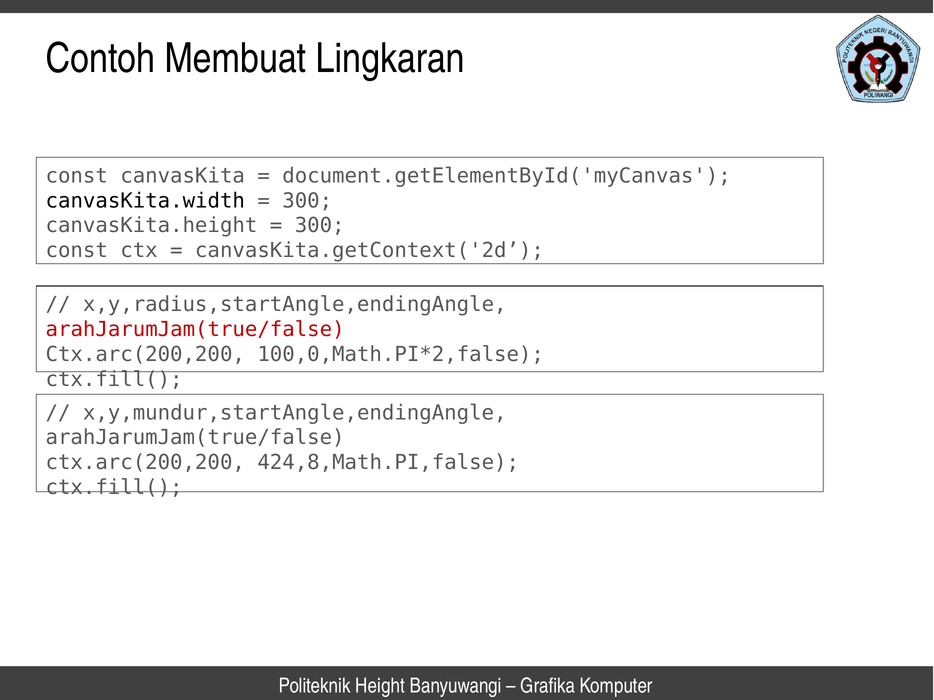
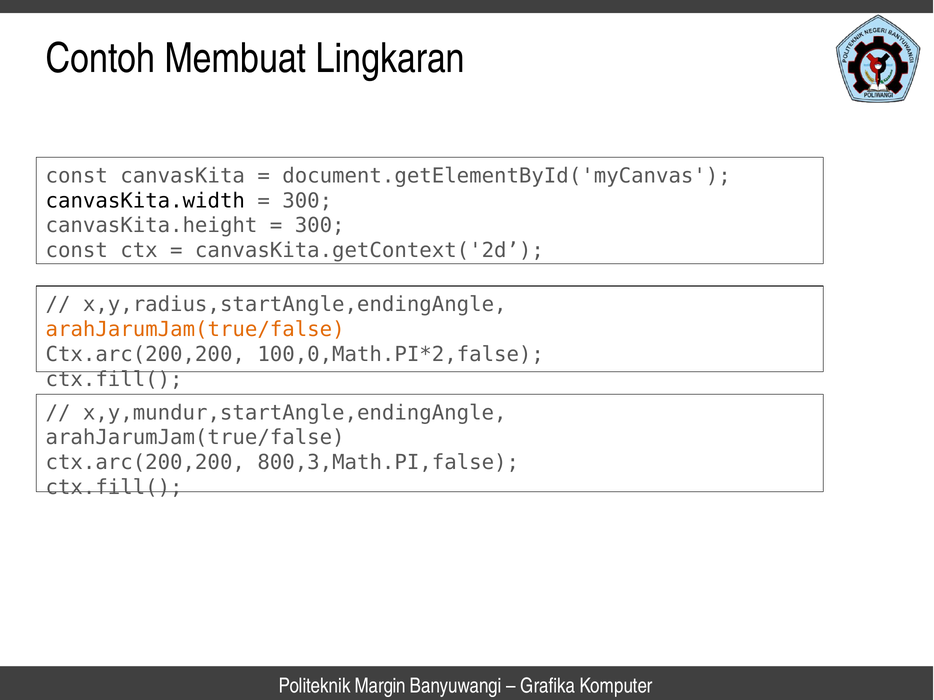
arahJarumJam(true/false at (195, 330) colour: red -> orange
424,8,Math.PI,false: 424,8,Math.PI,false -> 800,3,Math.PI,false
Height: Height -> Margin
